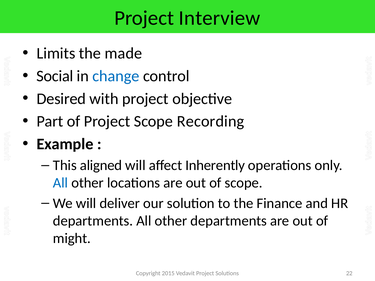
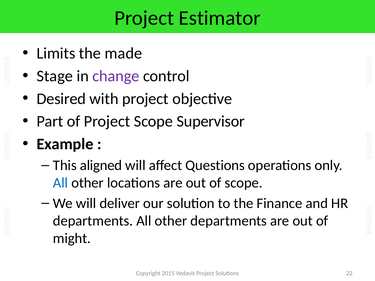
Interview: Interview -> Estimator
Social: Social -> Stage
change colour: blue -> purple
Recording: Recording -> Supervisor
Inherently: Inherently -> Questions
